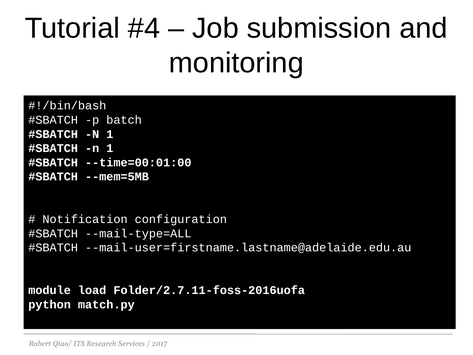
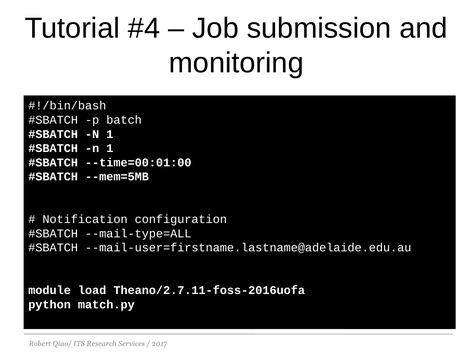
Folder/2.7.11-foss-2016uofa: Folder/2.7.11-foss-2016uofa -> Theano/2.7.11-foss-2016uofa
